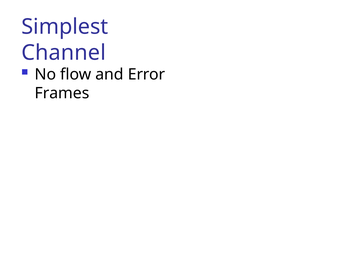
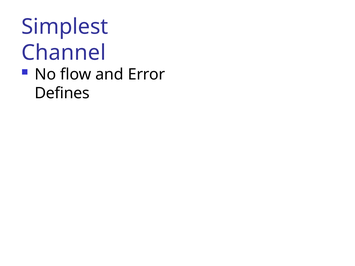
Frames: Frames -> Defines
